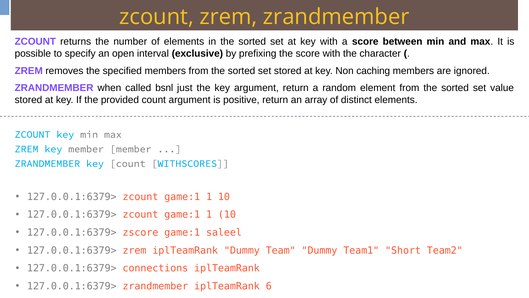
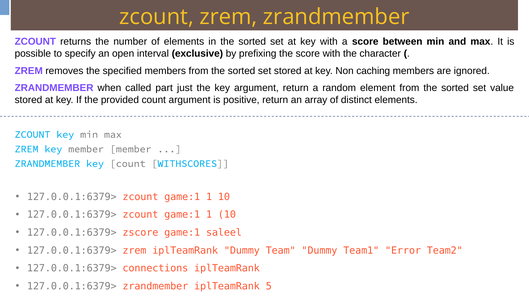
bsnl: bsnl -> part
Short: Short -> Error
6: 6 -> 5
